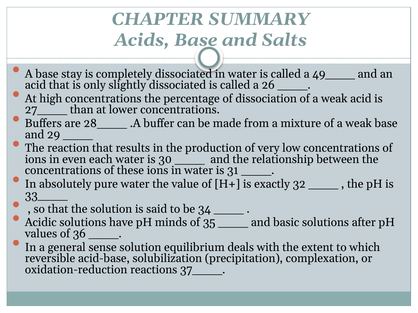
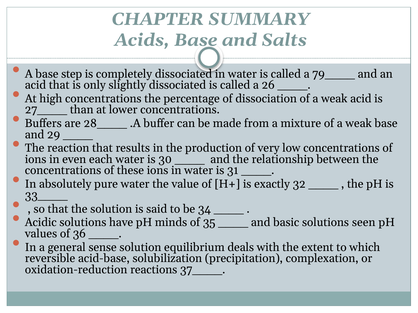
stay: stay -> step
49____: 49____ -> 79____
after: after -> seen
